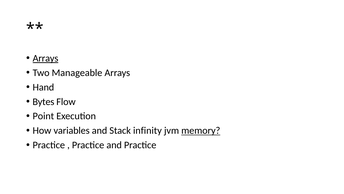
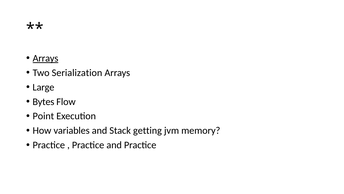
Manageable: Manageable -> Serialization
Hand: Hand -> Large
infinity: infinity -> getting
memory underline: present -> none
